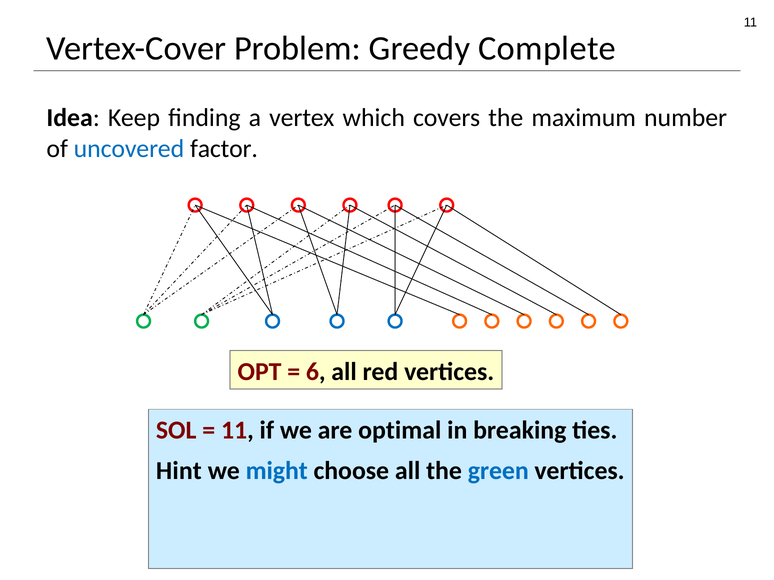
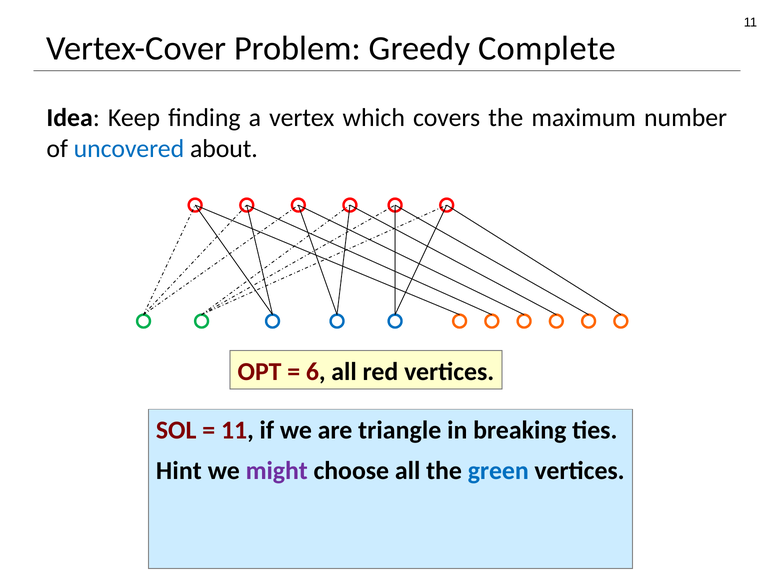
factor: factor -> about
optimal: optimal -> triangle
might colour: blue -> purple
